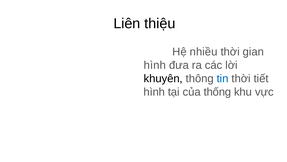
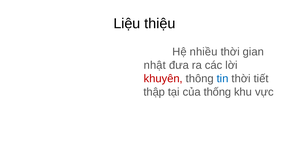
Liên: Liên -> Liệu
hình at (155, 65): hình -> nhật
khuyên colour: black -> red
hình at (154, 92): hình -> thập
